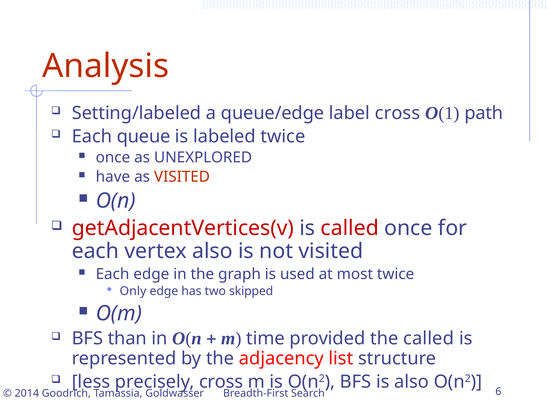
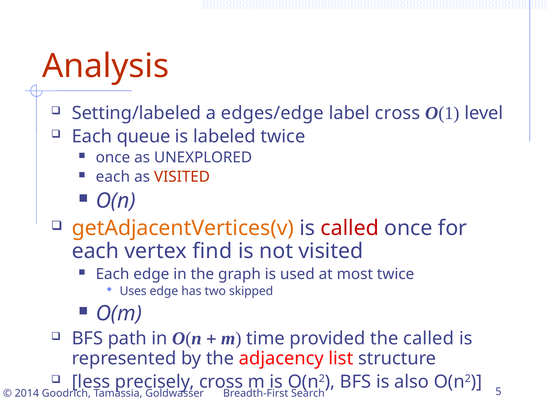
queue/edge: queue/edge -> edges/edge
path: path -> level
have at (113, 177): have -> each
getAdjacentVertices(v colour: red -> orange
vertex also: also -> find
Only: Only -> Uses
than: than -> path
6: 6 -> 5
